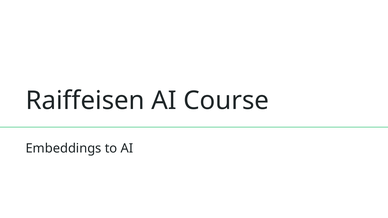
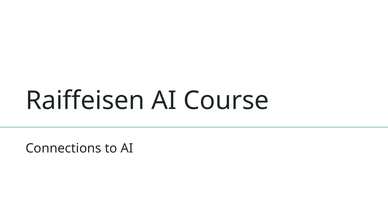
Embeddings: Embeddings -> Connections
